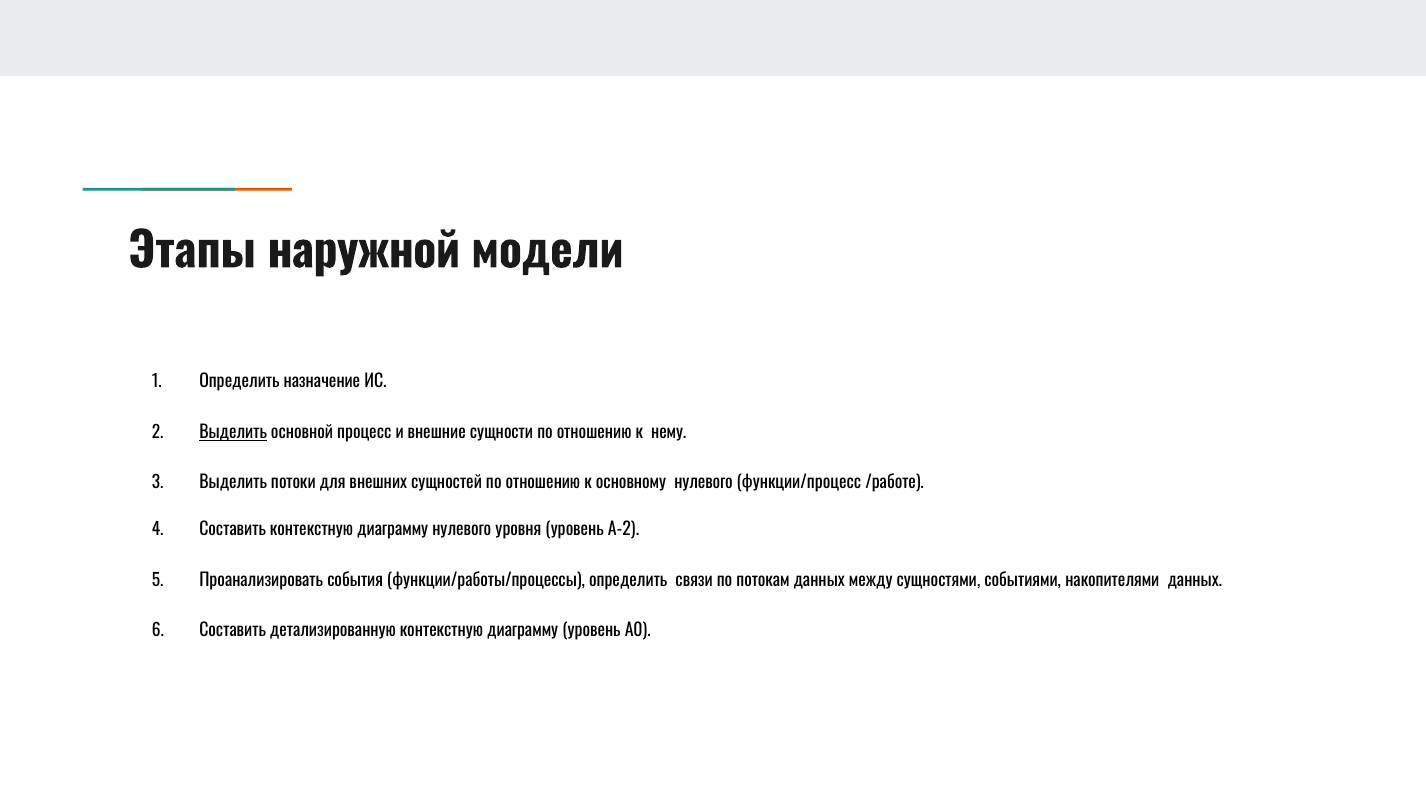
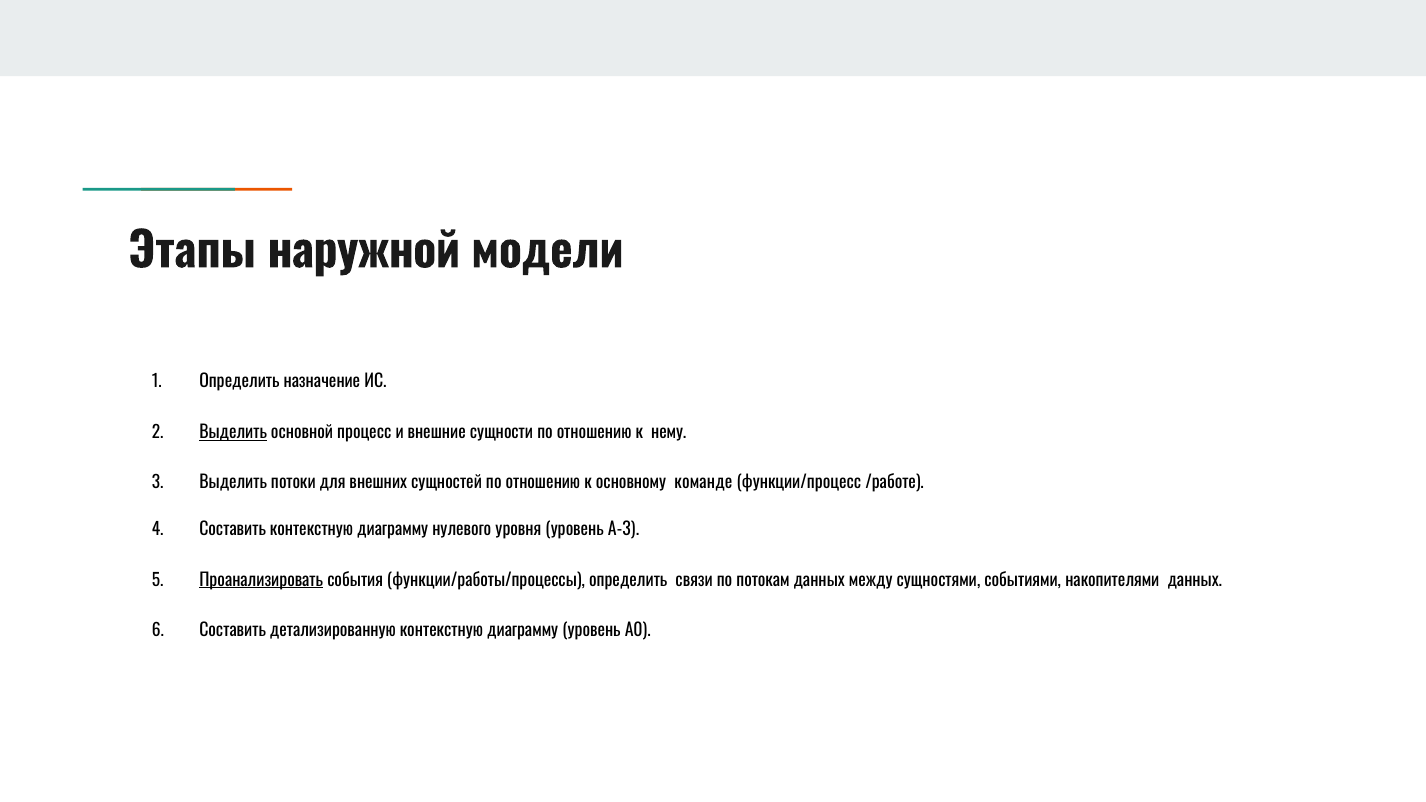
основному нулевого: нулевого -> команде
А-2: А-2 -> А-3
Проанализировать underline: none -> present
